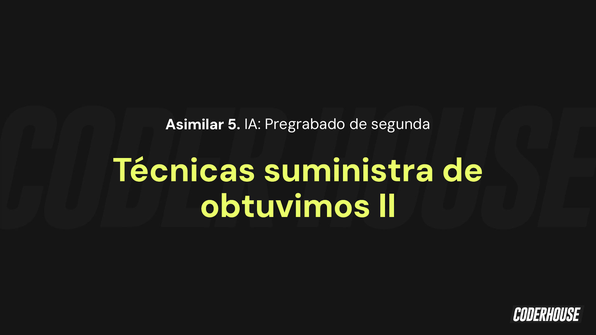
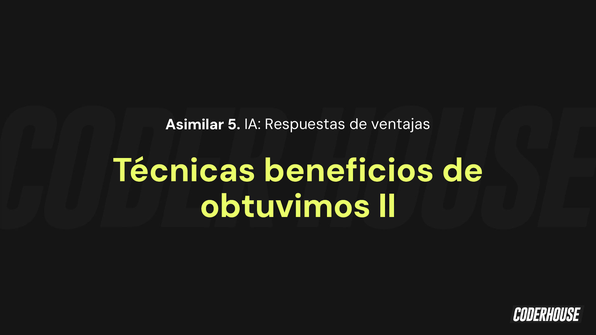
Pregrabado: Pregrabado -> Respuestas
segunda: segunda -> ventajas
suministra: suministra -> beneficios
